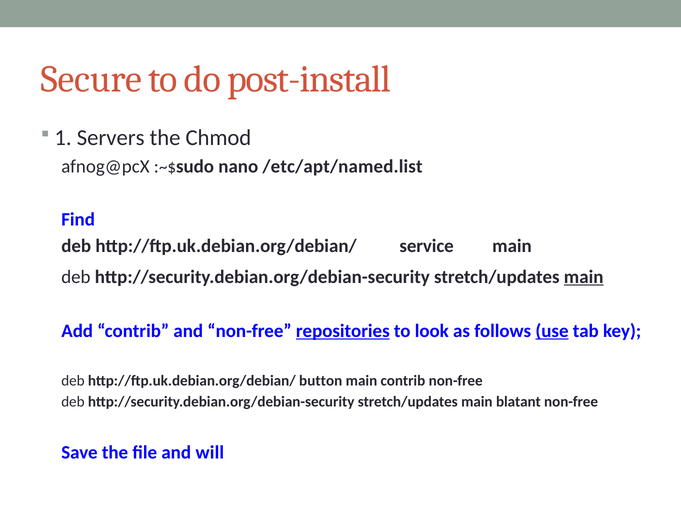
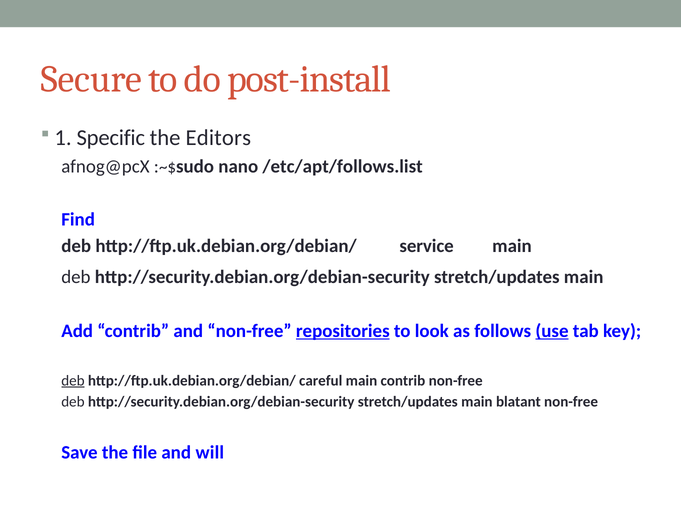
Servers: Servers -> Specific
Chmod: Chmod -> Editors
/etc/apt/named.list: /etc/apt/named.list -> /etc/apt/follows.list
main at (584, 277) underline: present -> none
deb at (73, 380) underline: none -> present
button: button -> careful
